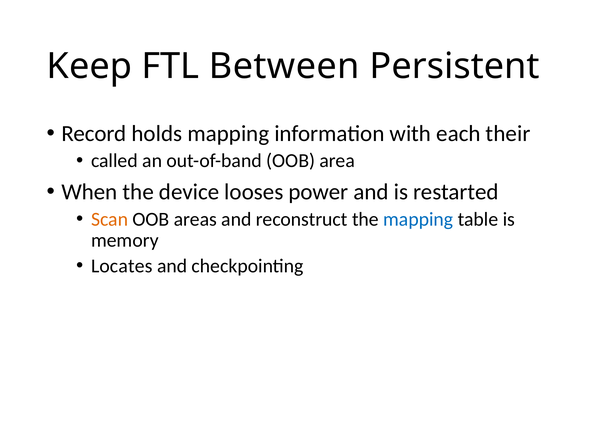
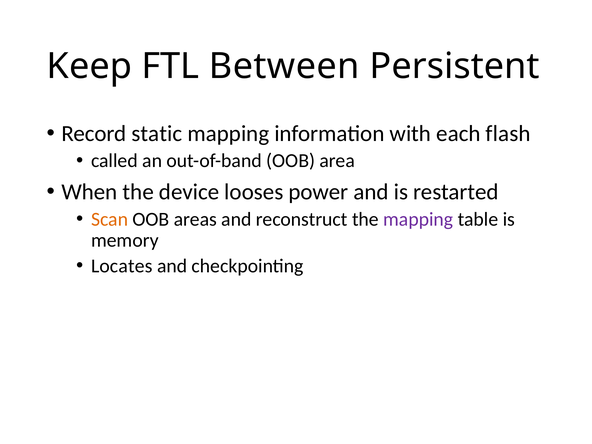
holds: holds -> static
their: their -> flash
mapping at (418, 219) colour: blue -> purple
